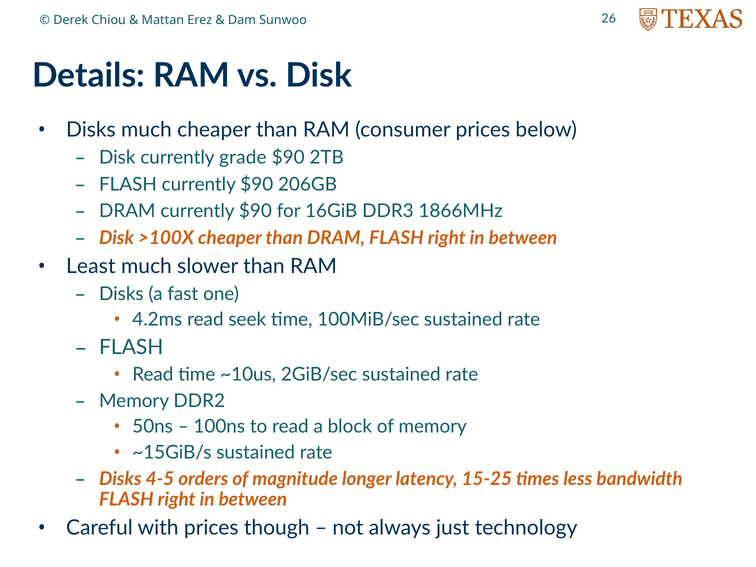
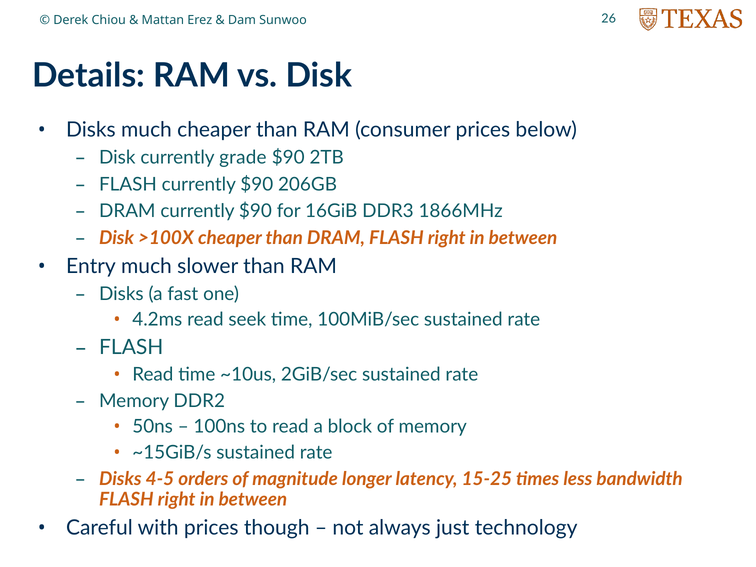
Least: Least -> Entry
